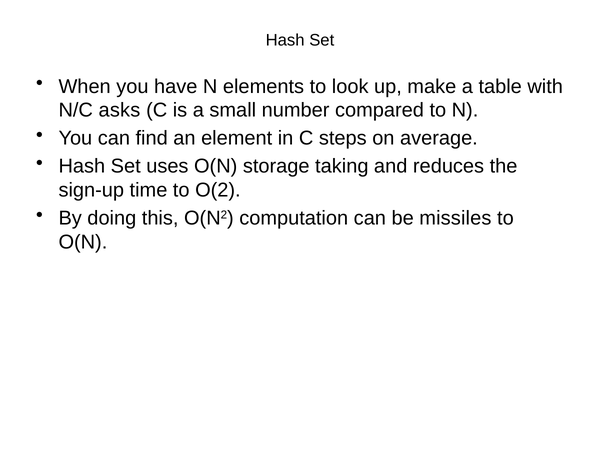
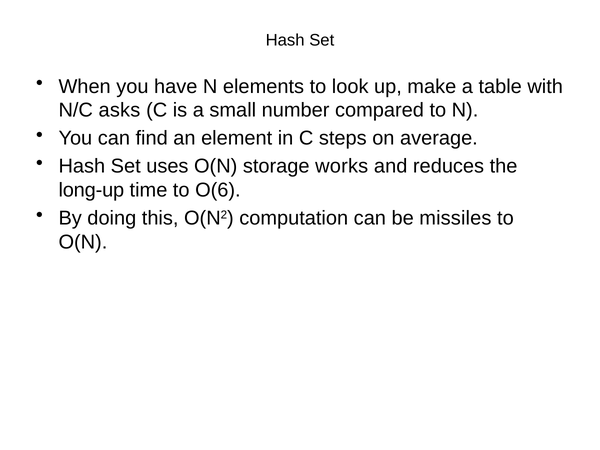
taking: taking -> works
sign-up: sign-up -> long-up
O(2: O(2 -> O(6
